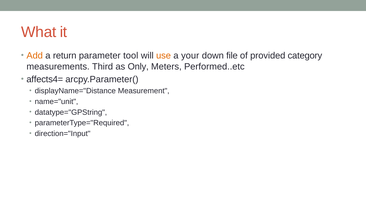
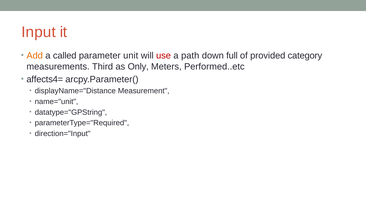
What: What -> Input
return: return -> called
tool: tool -> unit
use colour: orange -> red
your: your -> path
file: file -> full
